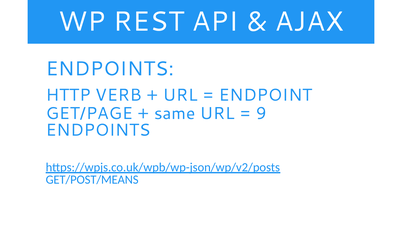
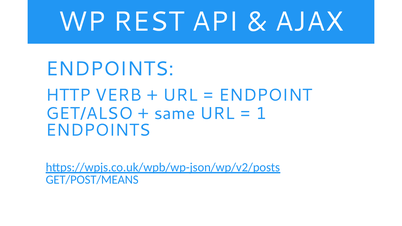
GET/PAGE: GET/PAGE -> GET/ALSO
9: 9 -> 1
